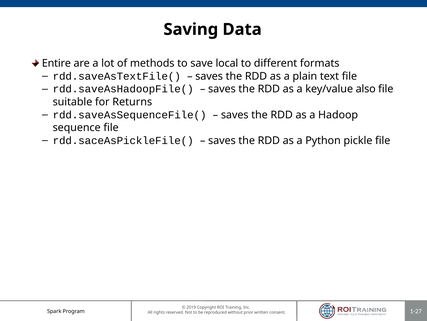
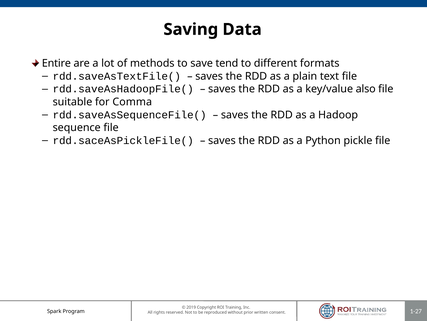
local: local -> tend
Returns: Returns -> Comma
